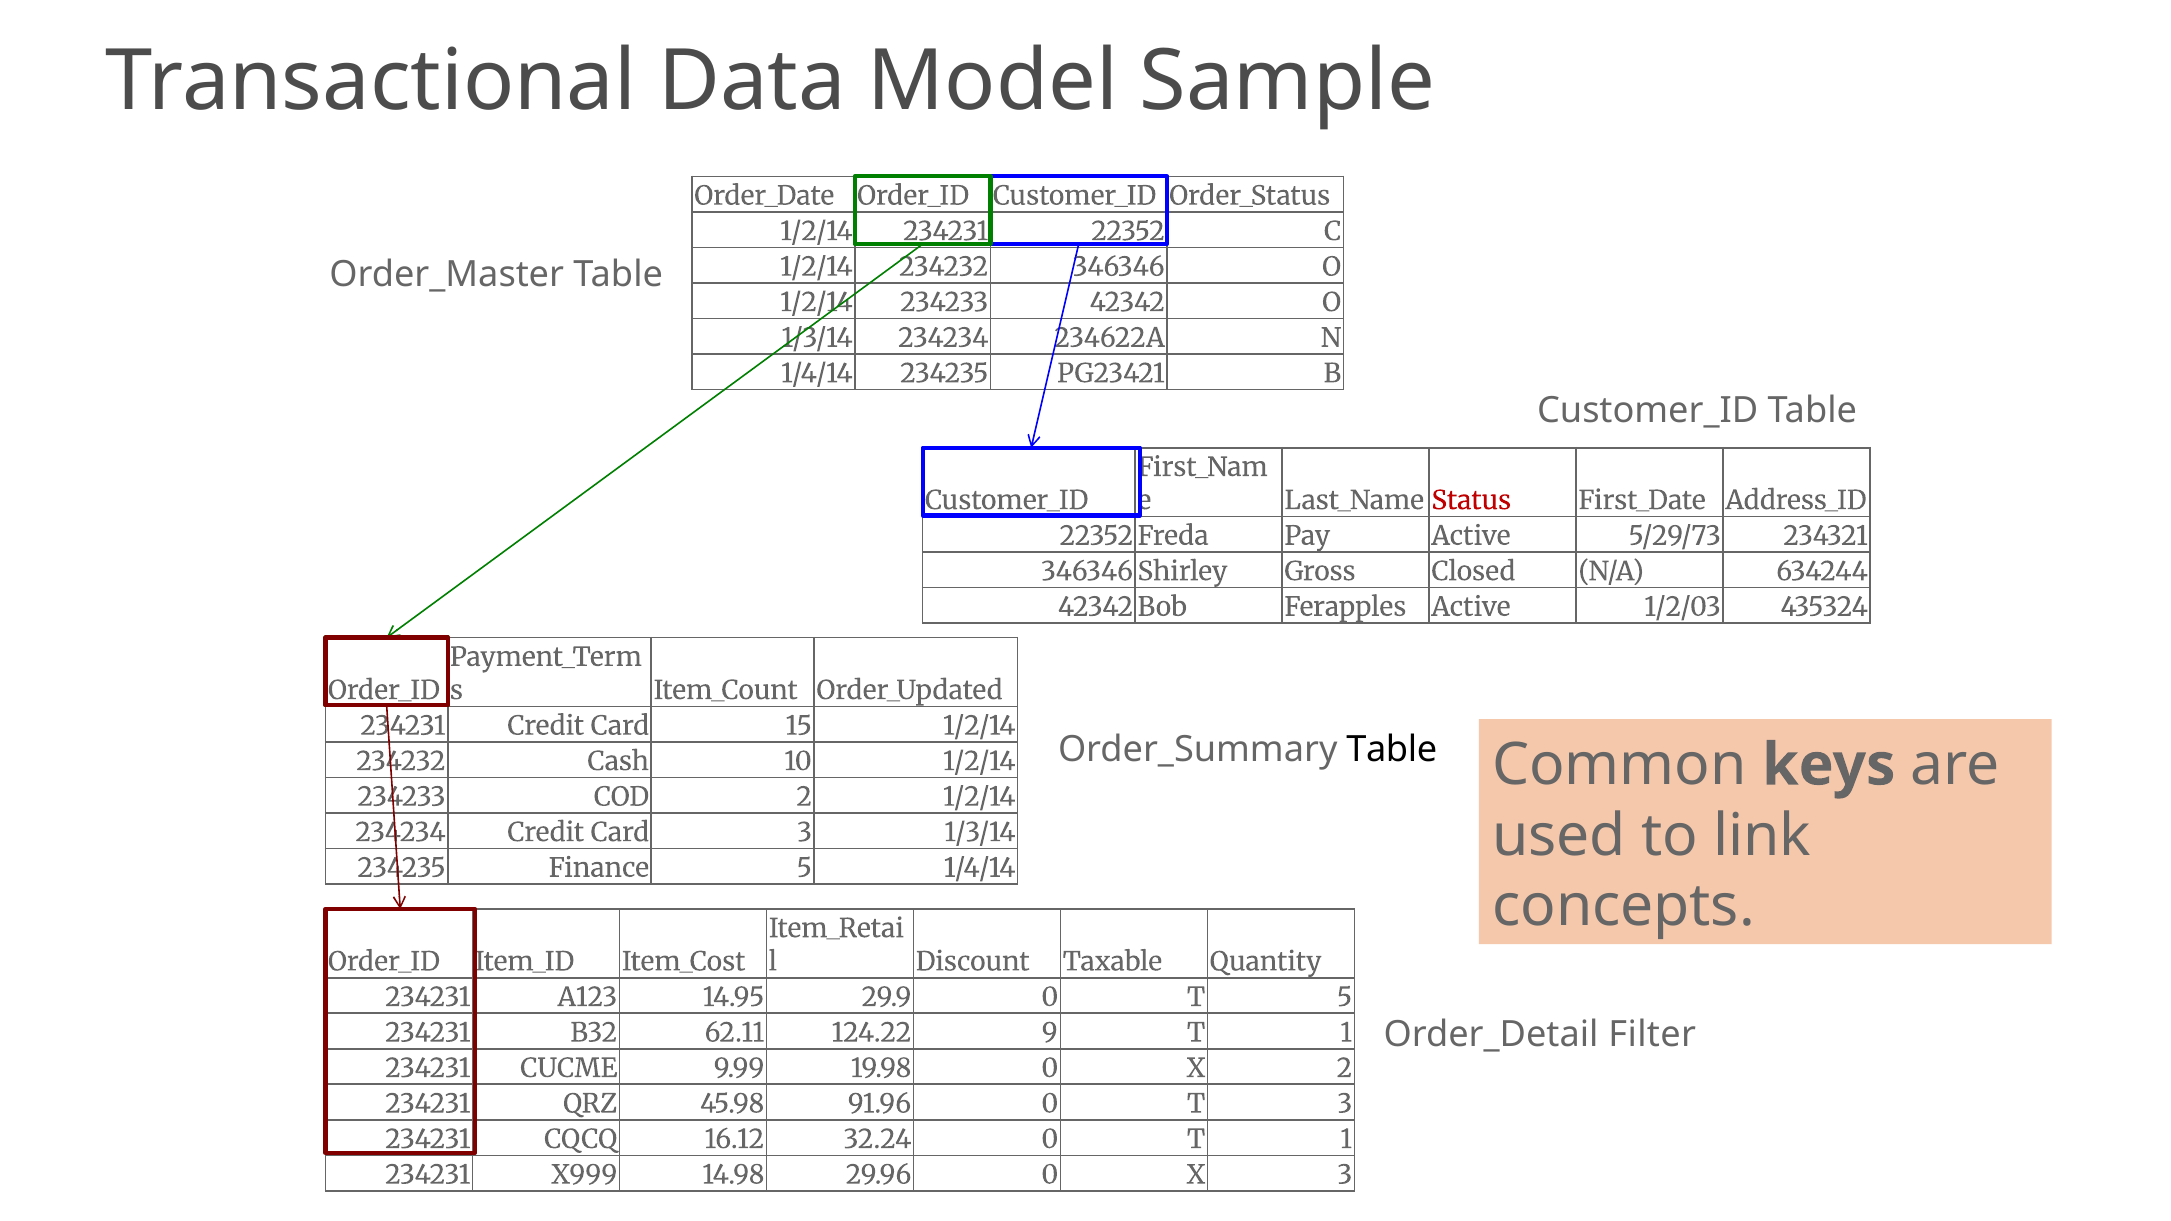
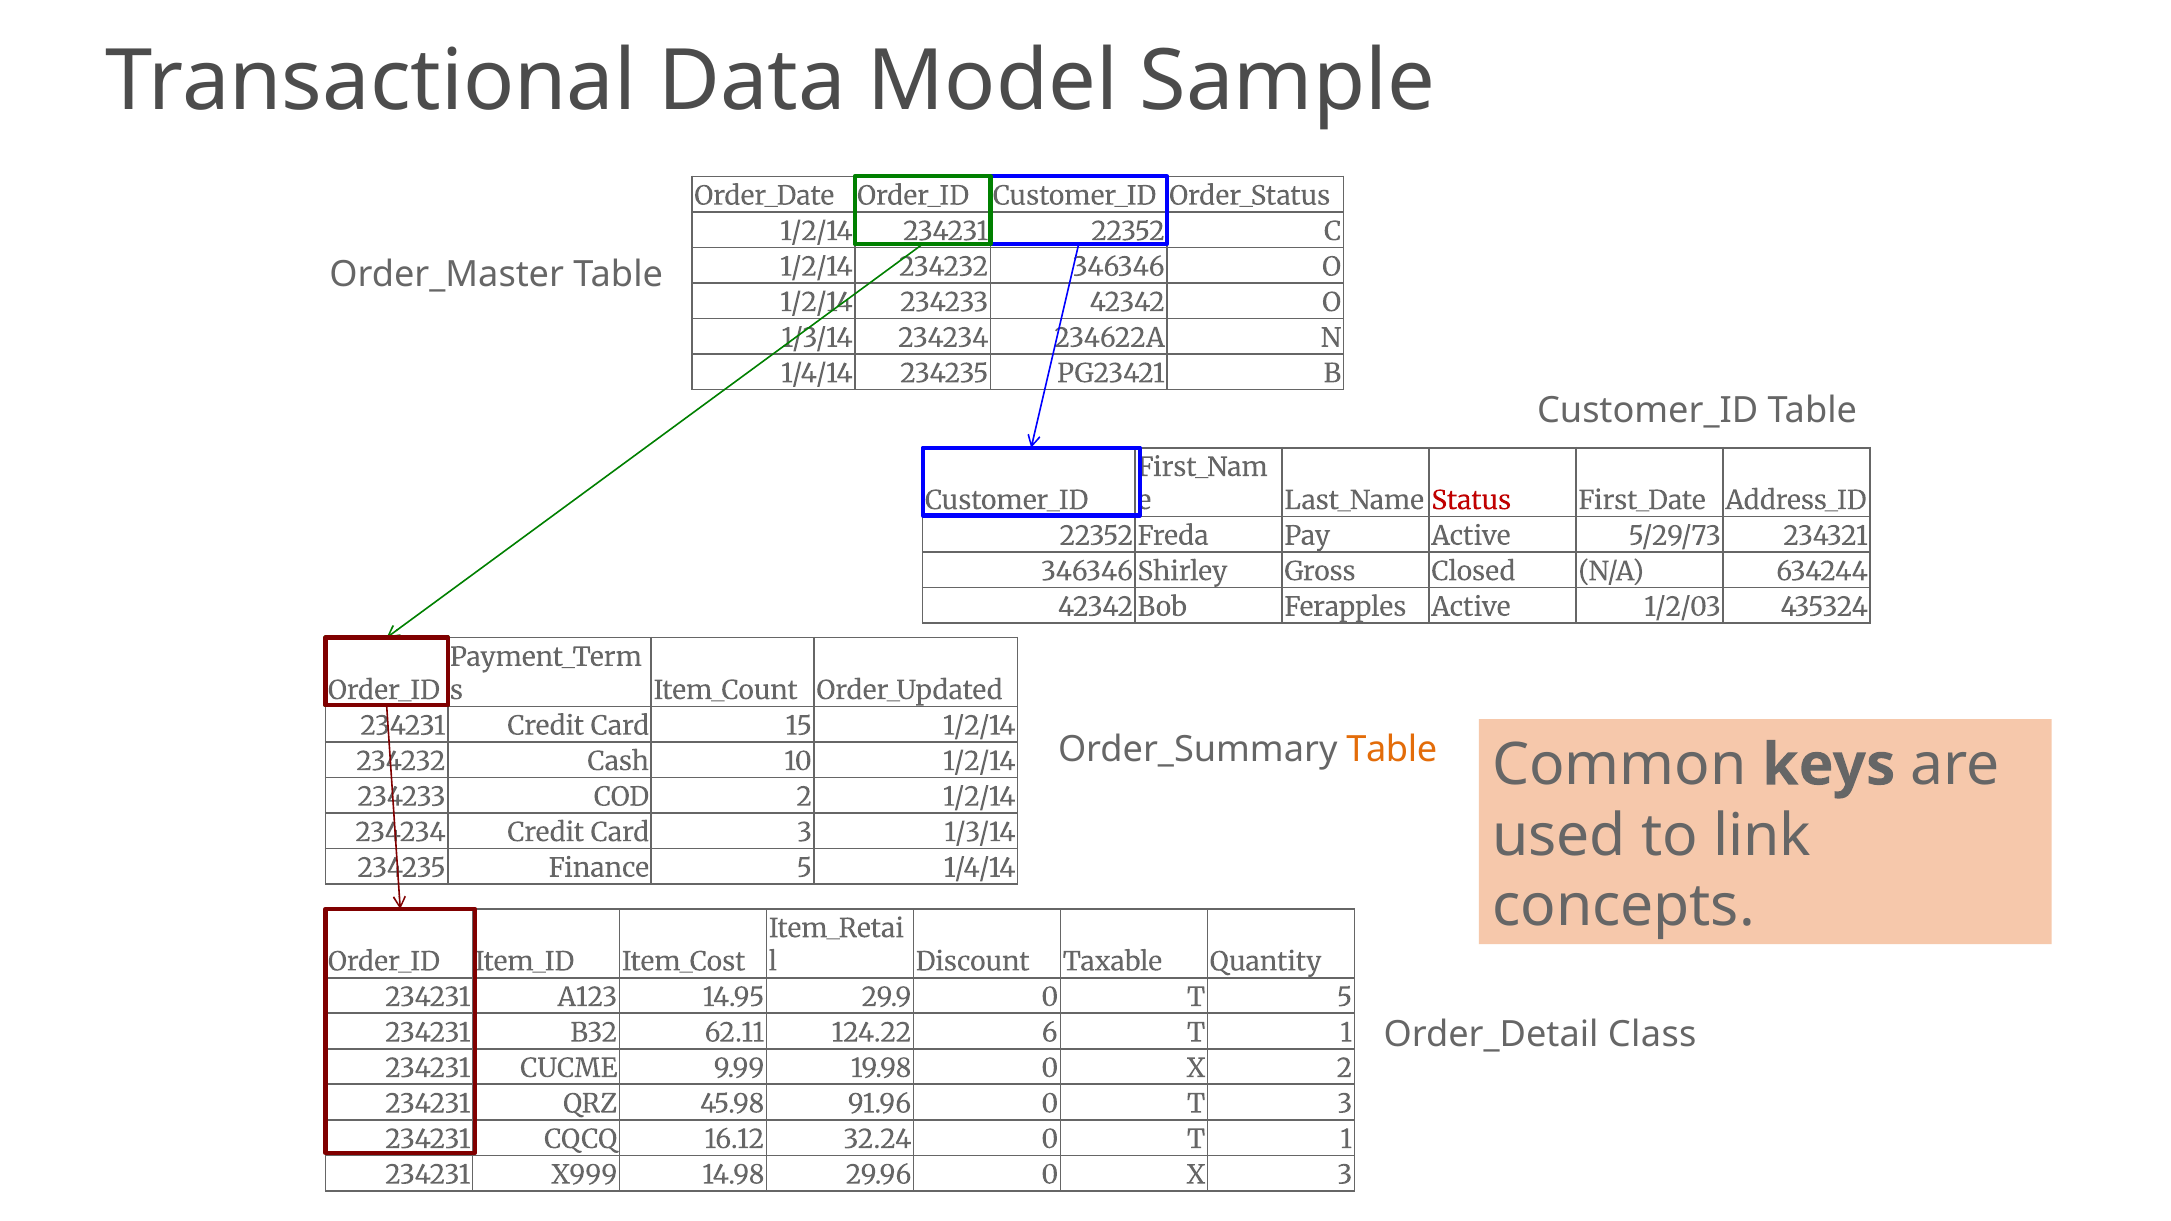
Table at (1392, 750) colour: black -> orange
Filter: Filter -> Class
9: 9 -> 6
